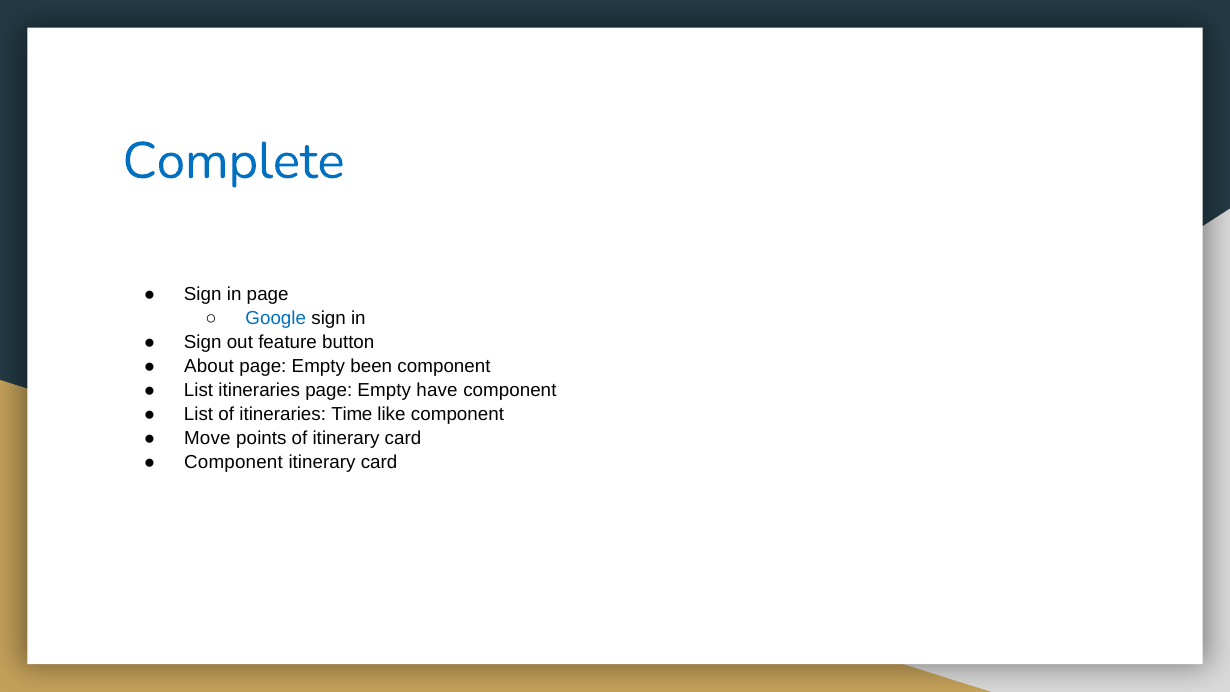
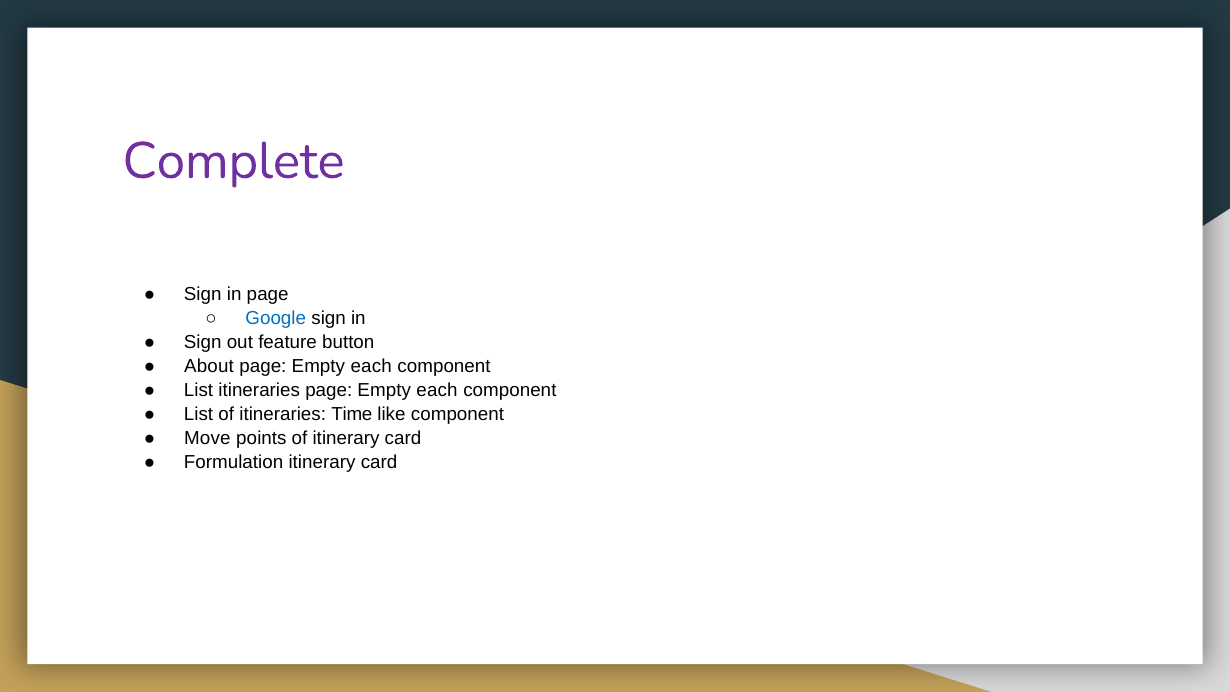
Complete colour: blue -> purple
been at (371, 366): been -> each
itineraries page Empty have: have -> each
Component at (234, 462): Component -> Formulation
